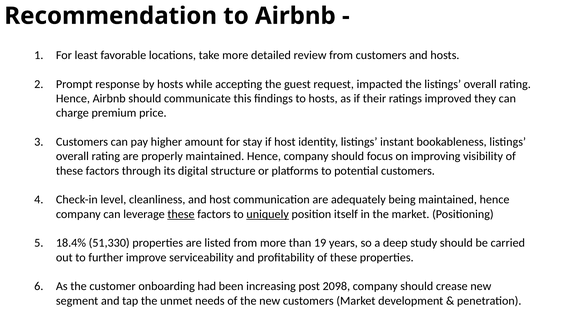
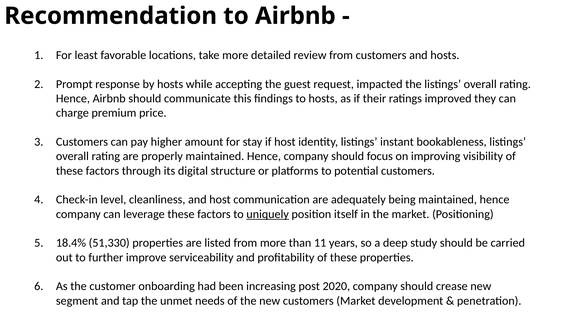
these at (181, 215) underline: present -> none
19: 19 -> 11
2098: 2098 -> 2020
